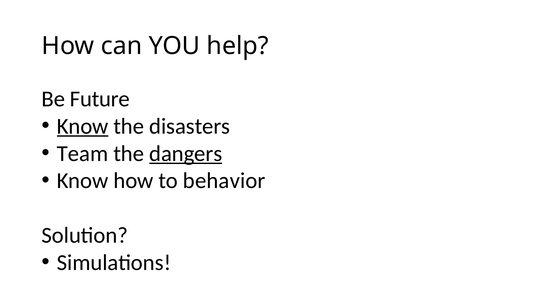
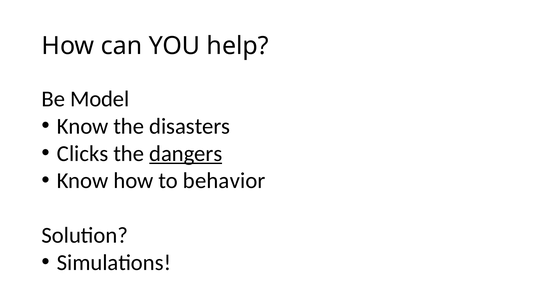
Future: Future -> Model
Know at (83, 126) underline: present -> none
Team: Team -> Clicks
